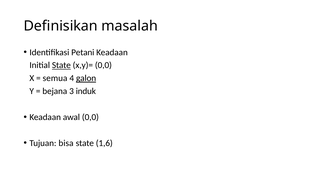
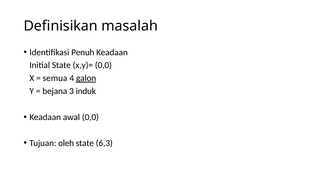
Petani: Petani -> Penuh
State at (61, 65) underline: present -> none
bisa: bisa -> oleh
1,6: 1,6 -> 6,3
